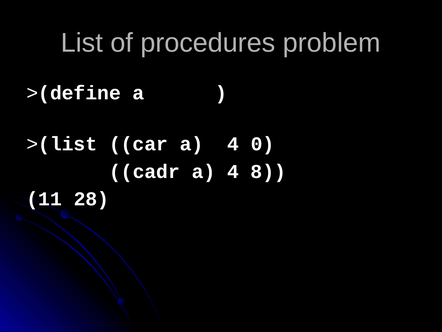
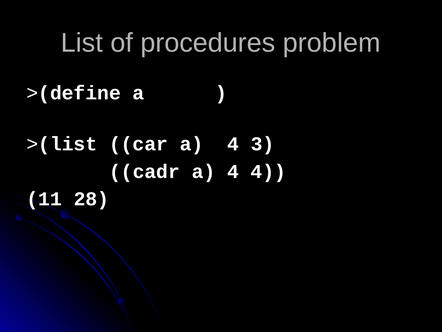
0: 0 -> 3
4 8: 8 -> 4
